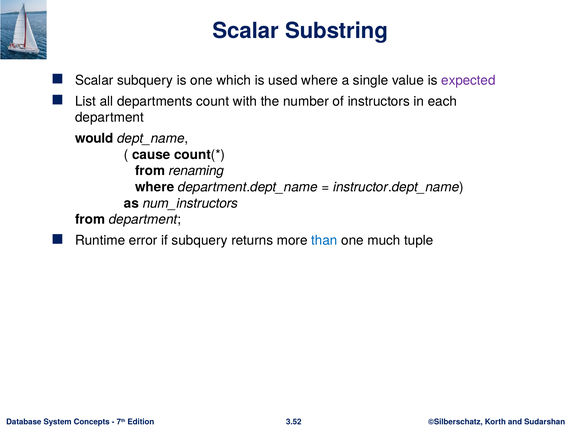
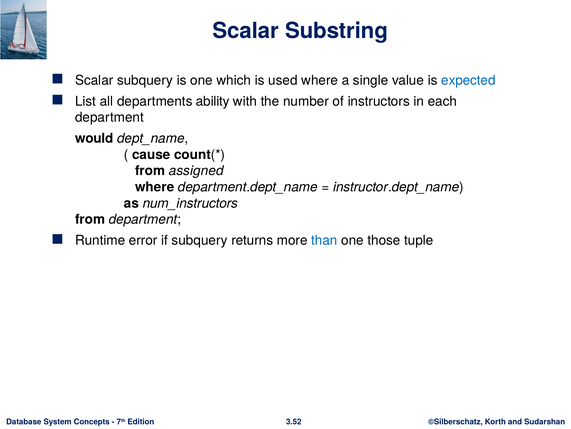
expected colour: purple -> blue
count: count -> ability
renaming: renaming -> assigned
much: much -> those
